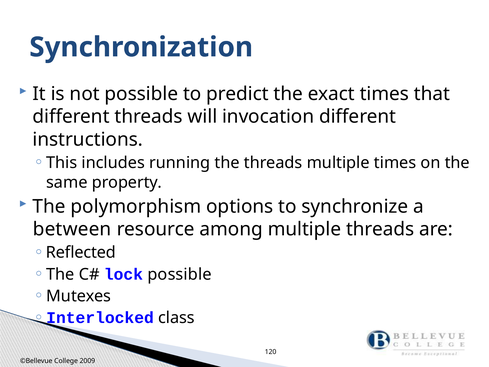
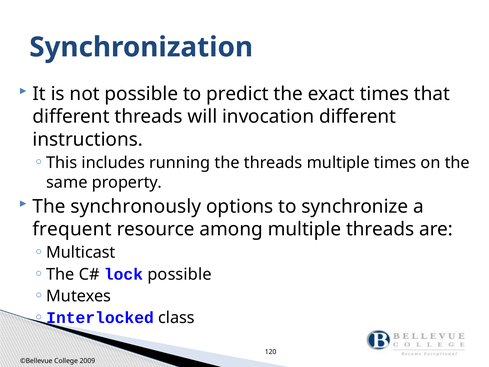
polymorphism: polymorphism -> synchronously
between: between -> frequent
Reflected: Reflected -> Multicast
